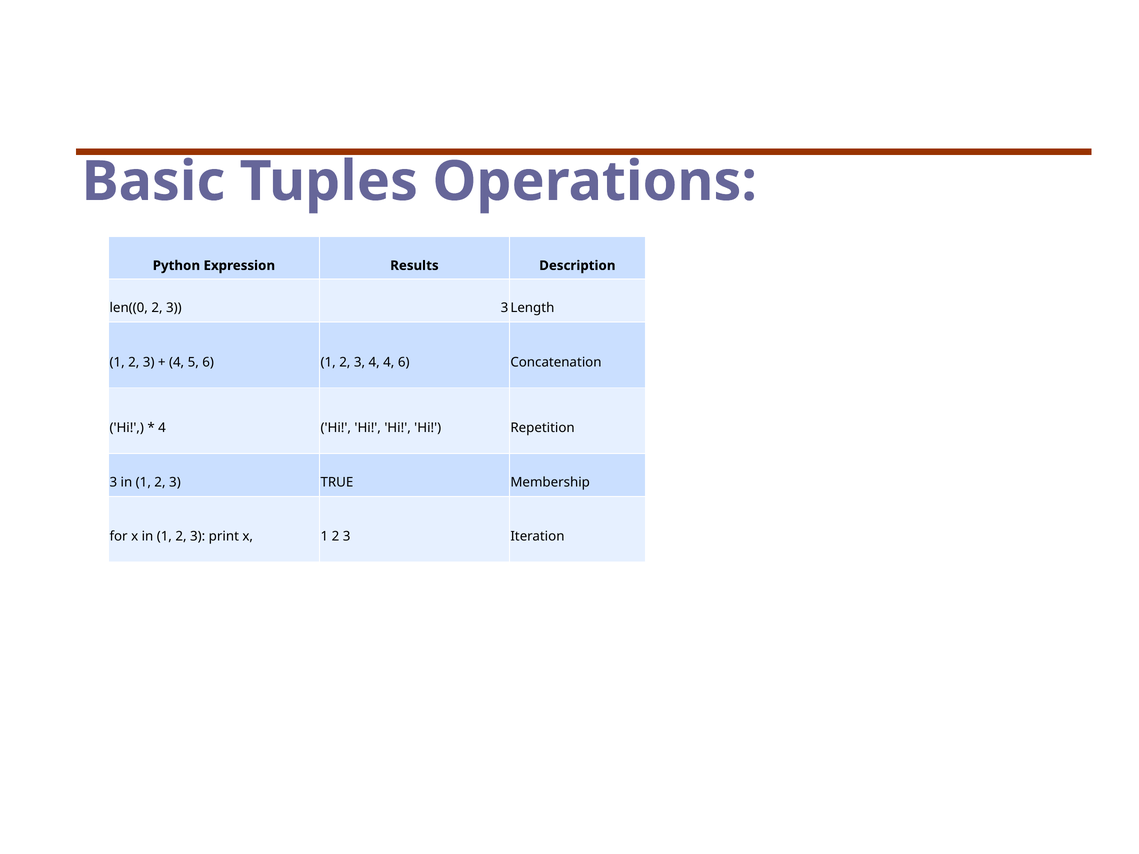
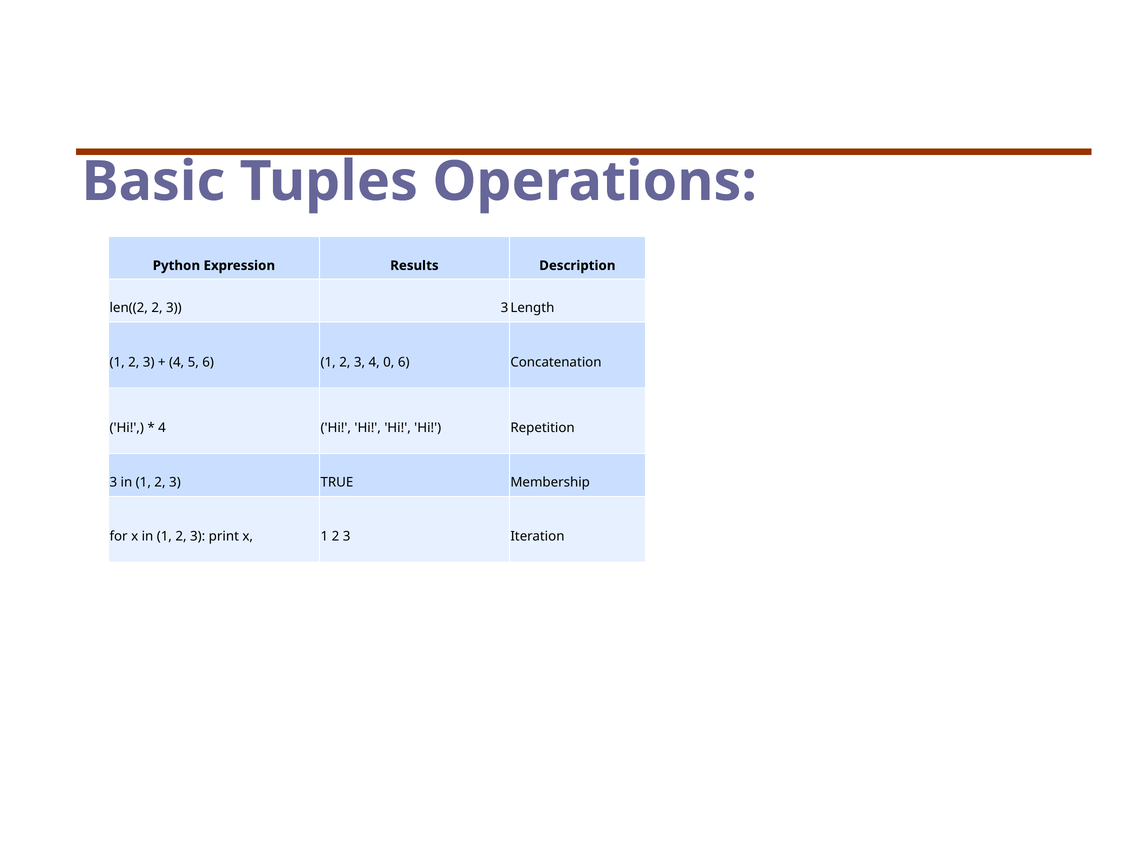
len((0: len((0 -> len((2
4 4: 4 -> 0
